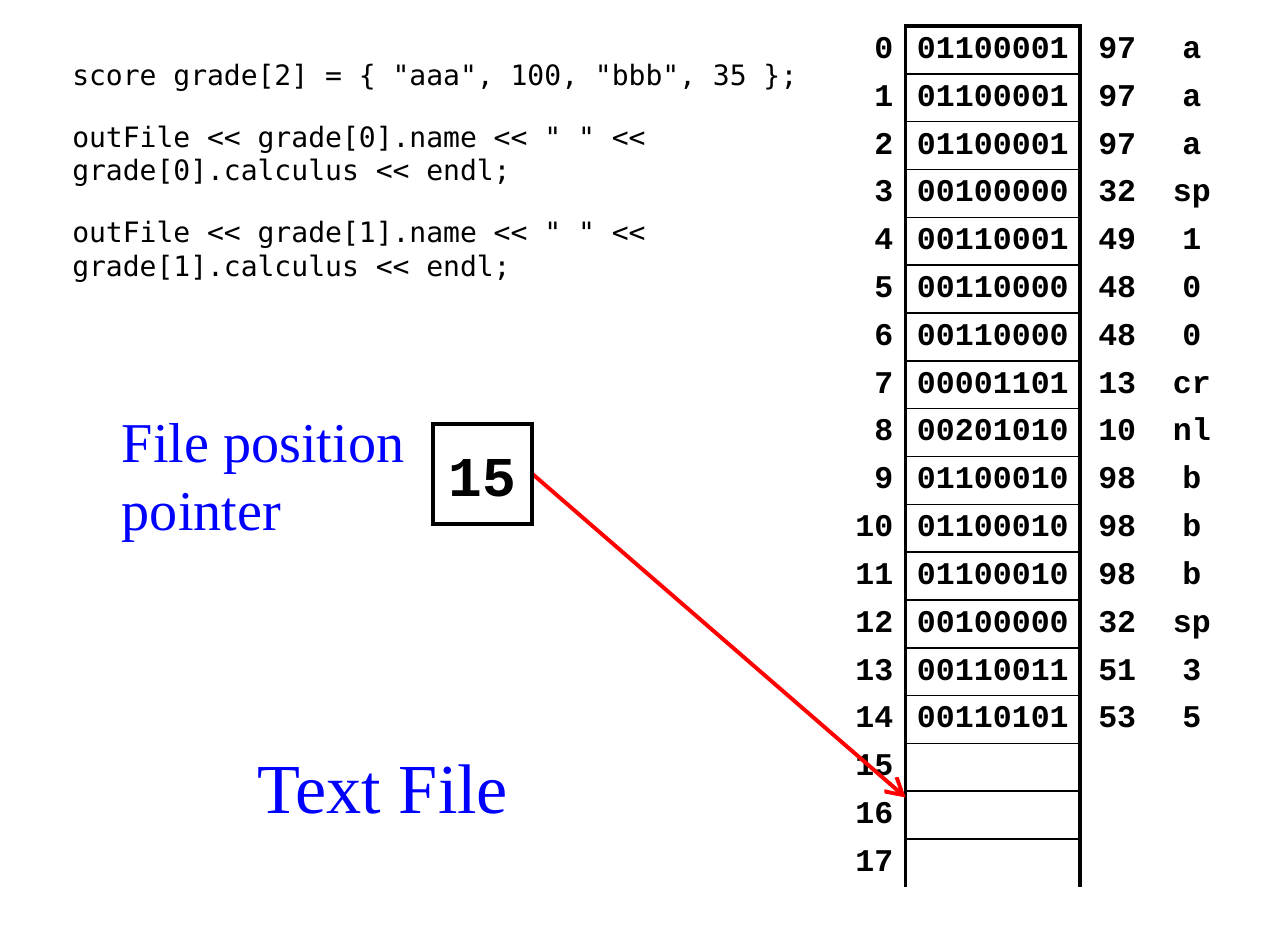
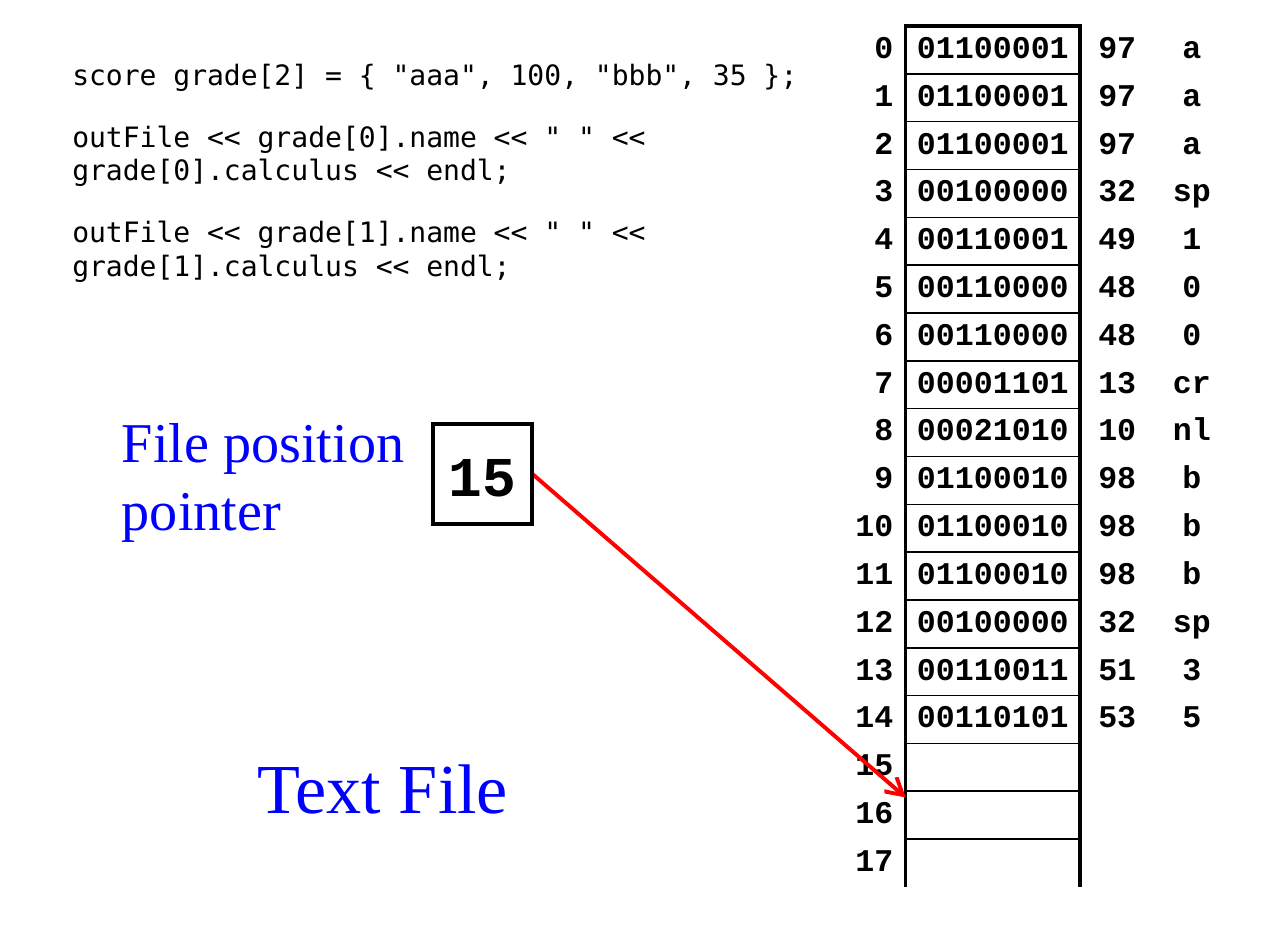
00201010: 00201010 -> 00021010
